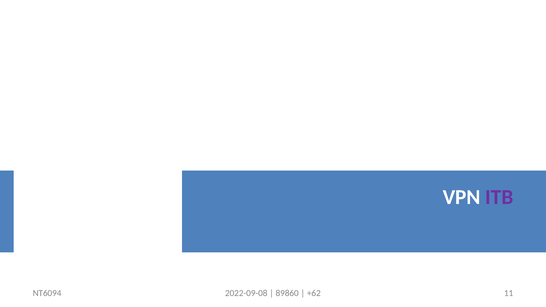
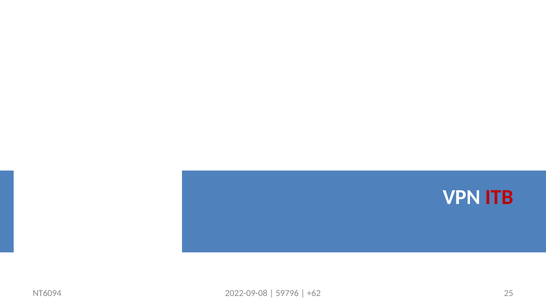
ITB colour: purple -> red
89860: 89860 -> 59796
11: 11 -> 25
